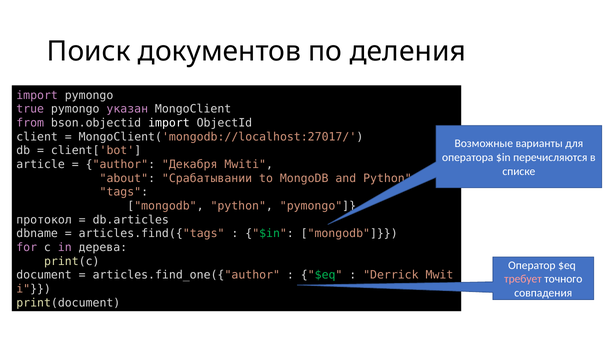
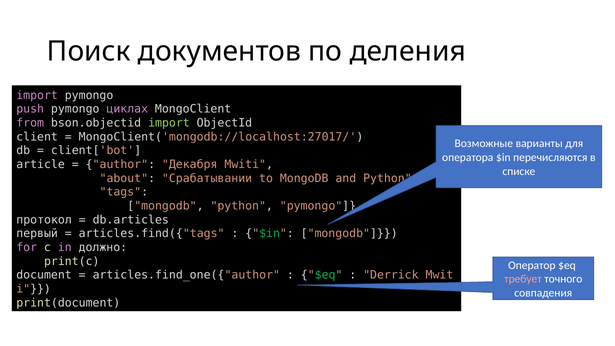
true: true -> push
указан: указан -> циклах
import at (169, 123) colour: white -> light green
dbname: dbname -> первый
дерева: дерева -> должно
